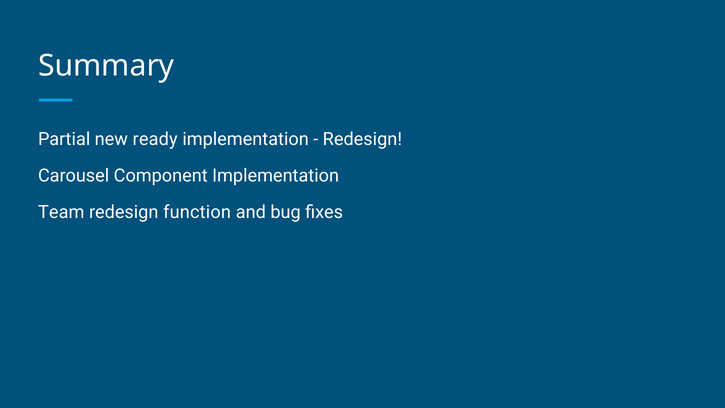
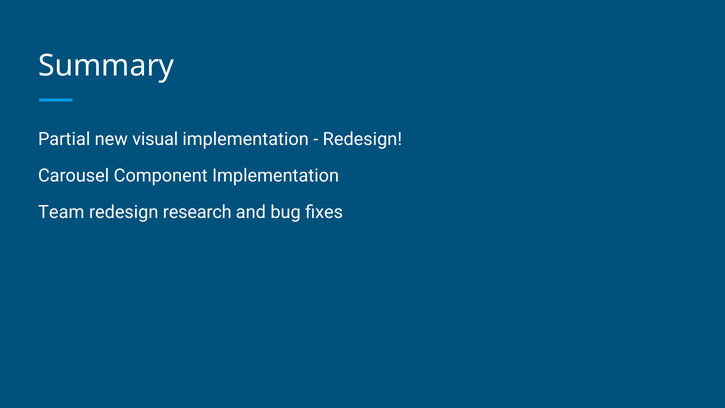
ready: ready -> visual
function: function -> research
